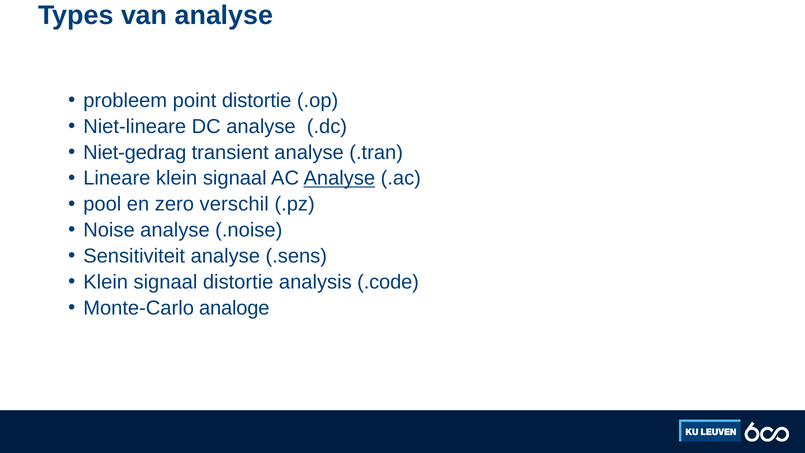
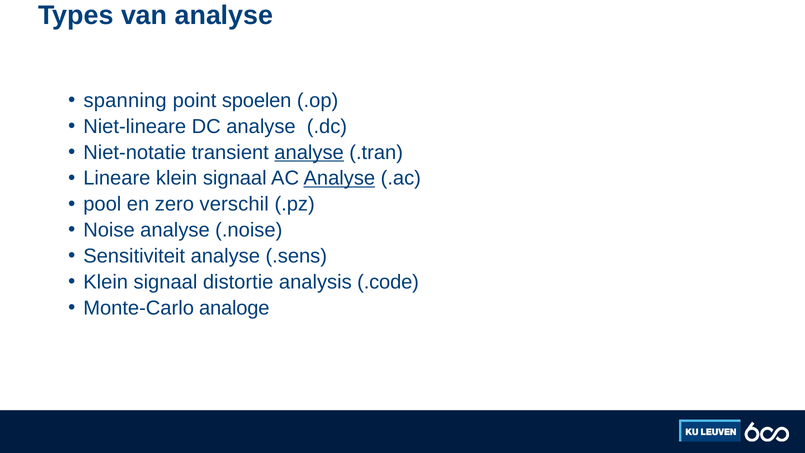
probleem: probleem -> spanning
point distortie: distortie -> spoelen
Niet-gedrag: Niet-gedrag -> Niet-notatie
analyse at (309, 152) underline: none -> present
